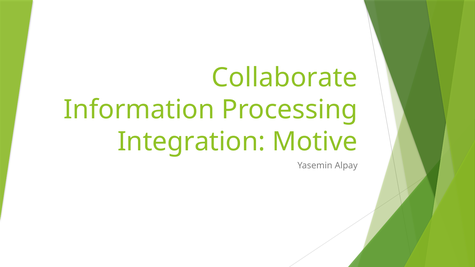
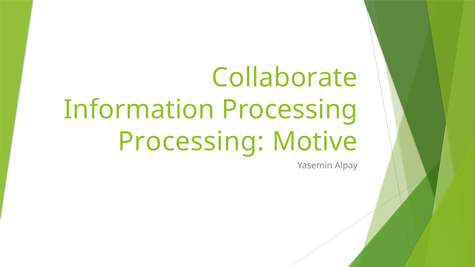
Integration at (191, 142): Integration -> Processing
